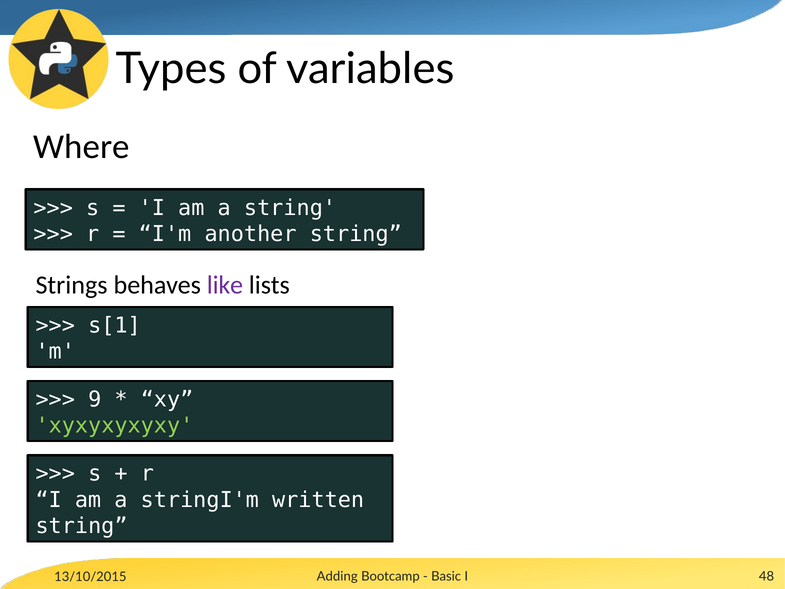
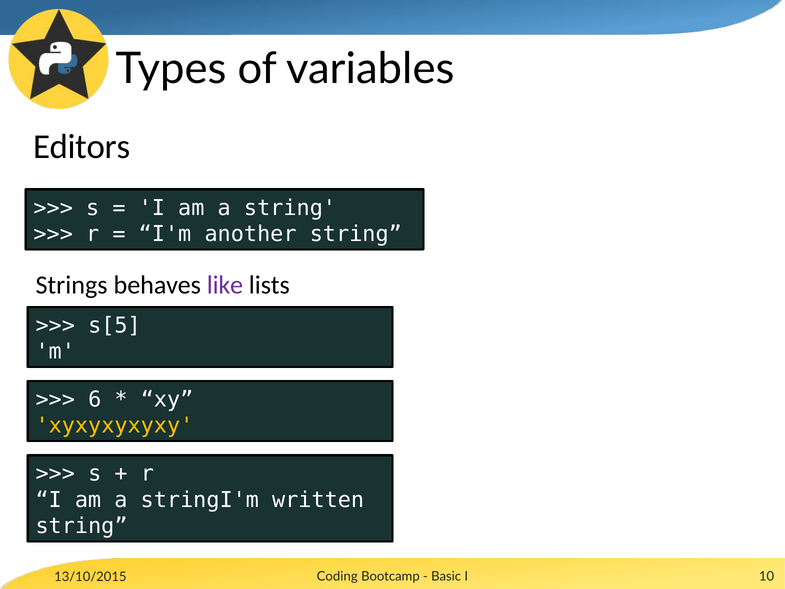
Where: Where -> Editors
s[1: s[1 -> s[5
9: 9 -> 6
xyxyxyxyxy colour: light green -> yellow
Adding: Adding -> Coding
48: 48 -> 10
